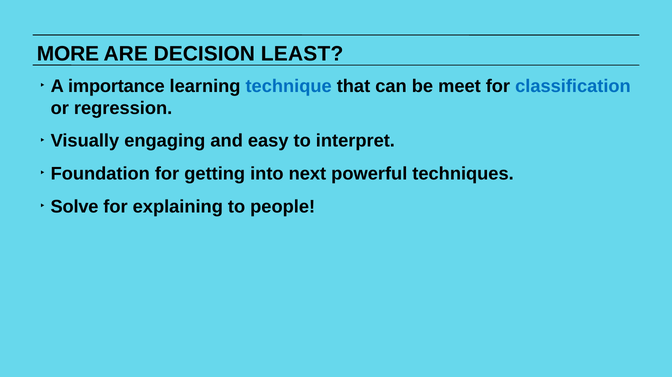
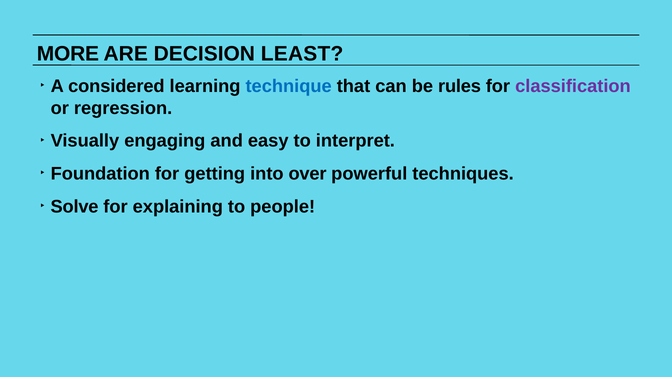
importance: importance -> considered
meet: meet -> rules
classification colour: blue -> purple
next: next -> over
